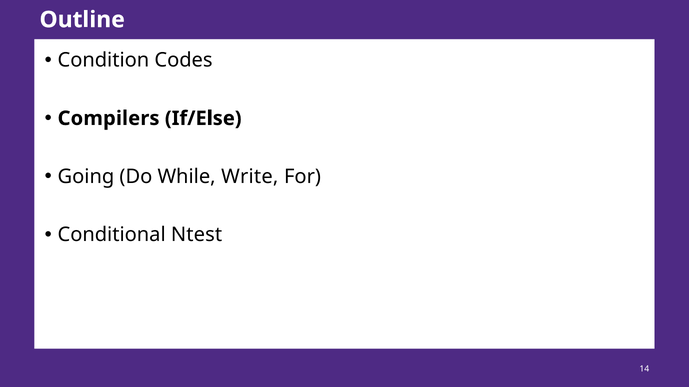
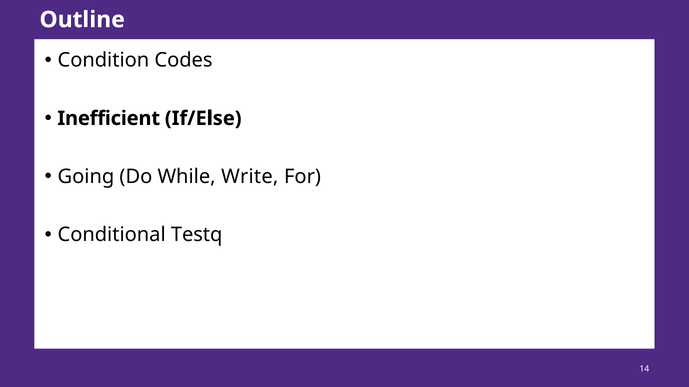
Compilers: Compilers -> Inefficient
Ntest: Ntest -> Testq
